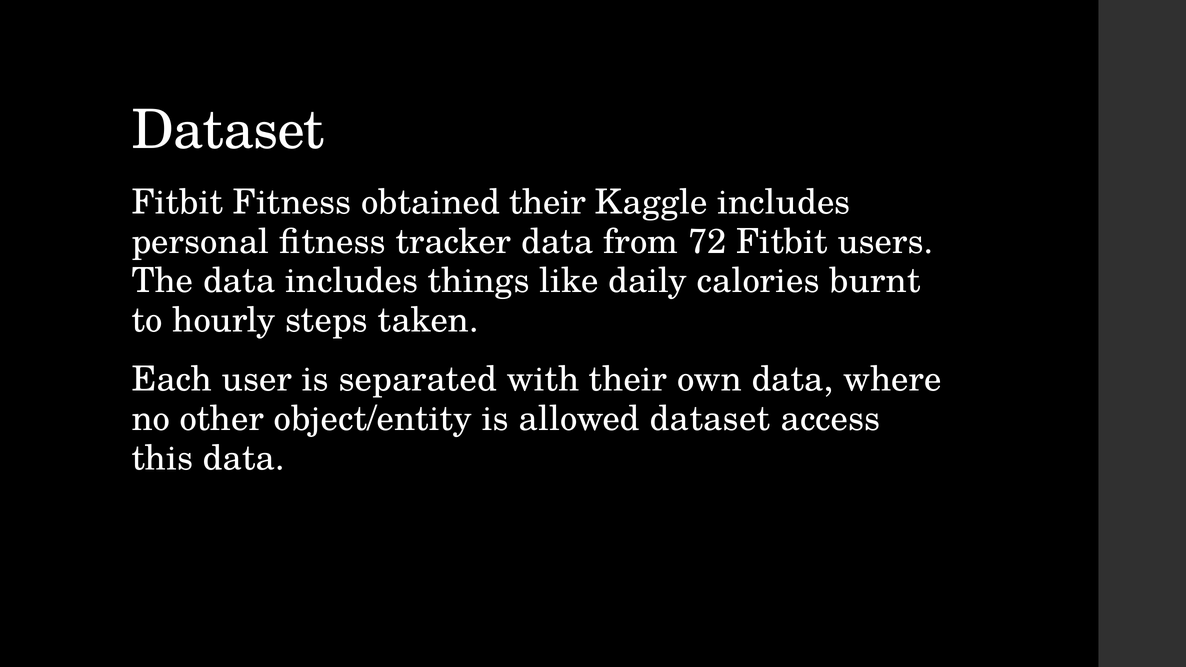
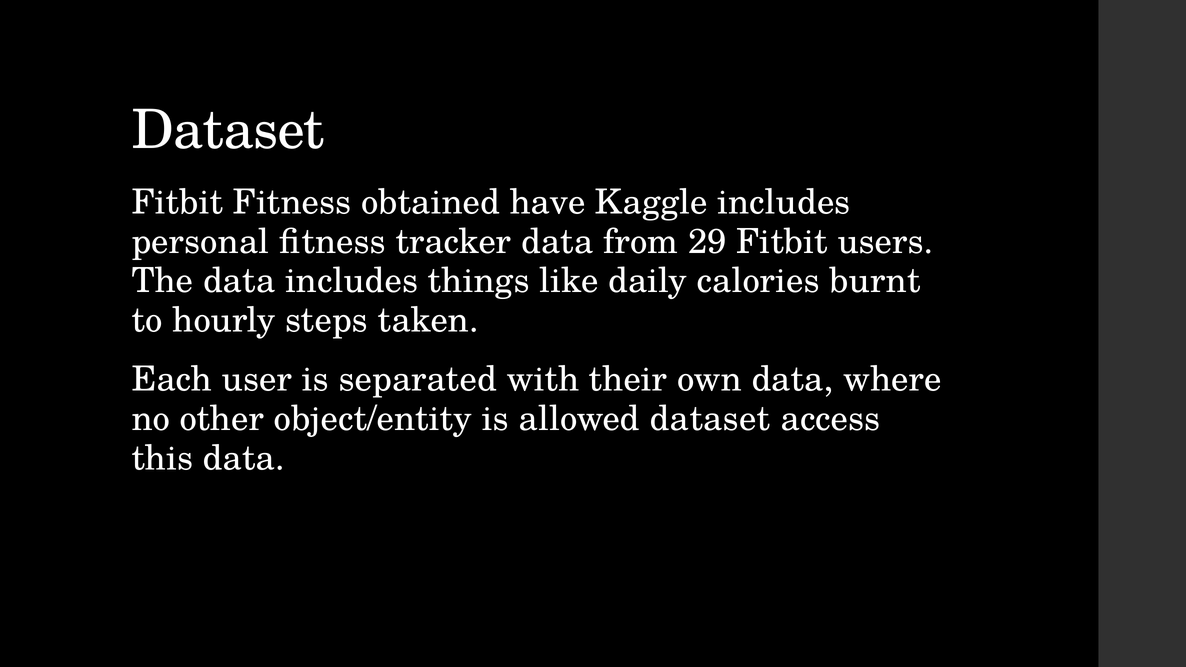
obtained their: their -> have
72: 72 -> 29
